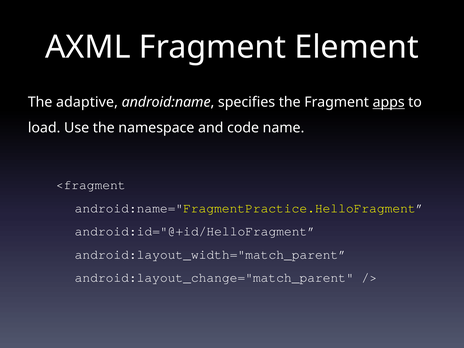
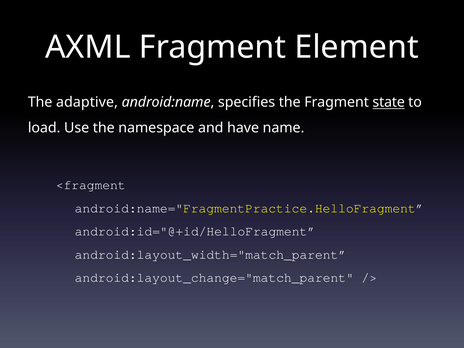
apps: apps -> state
code: code -> have
